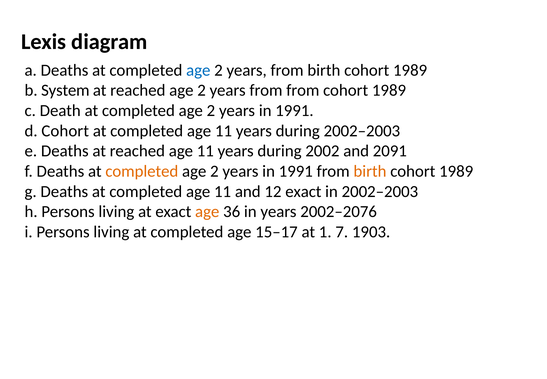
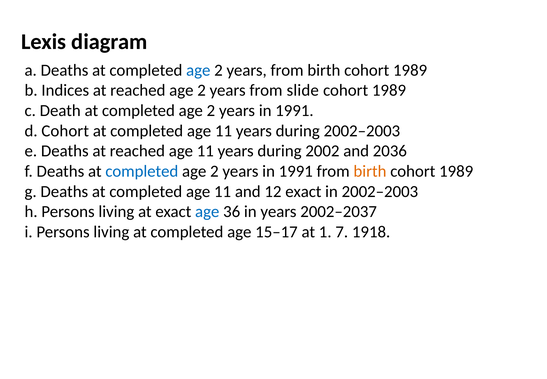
System: System -> Indices
from from: from -> slide
2091: 2091 -> 2036
completed at (142, 171) colour: orange -> blue
age at (207, 212) colour: orange -> blue
2002–2076: 2002–2076 -> 2002–2037
1903: 1903 -> 1918
